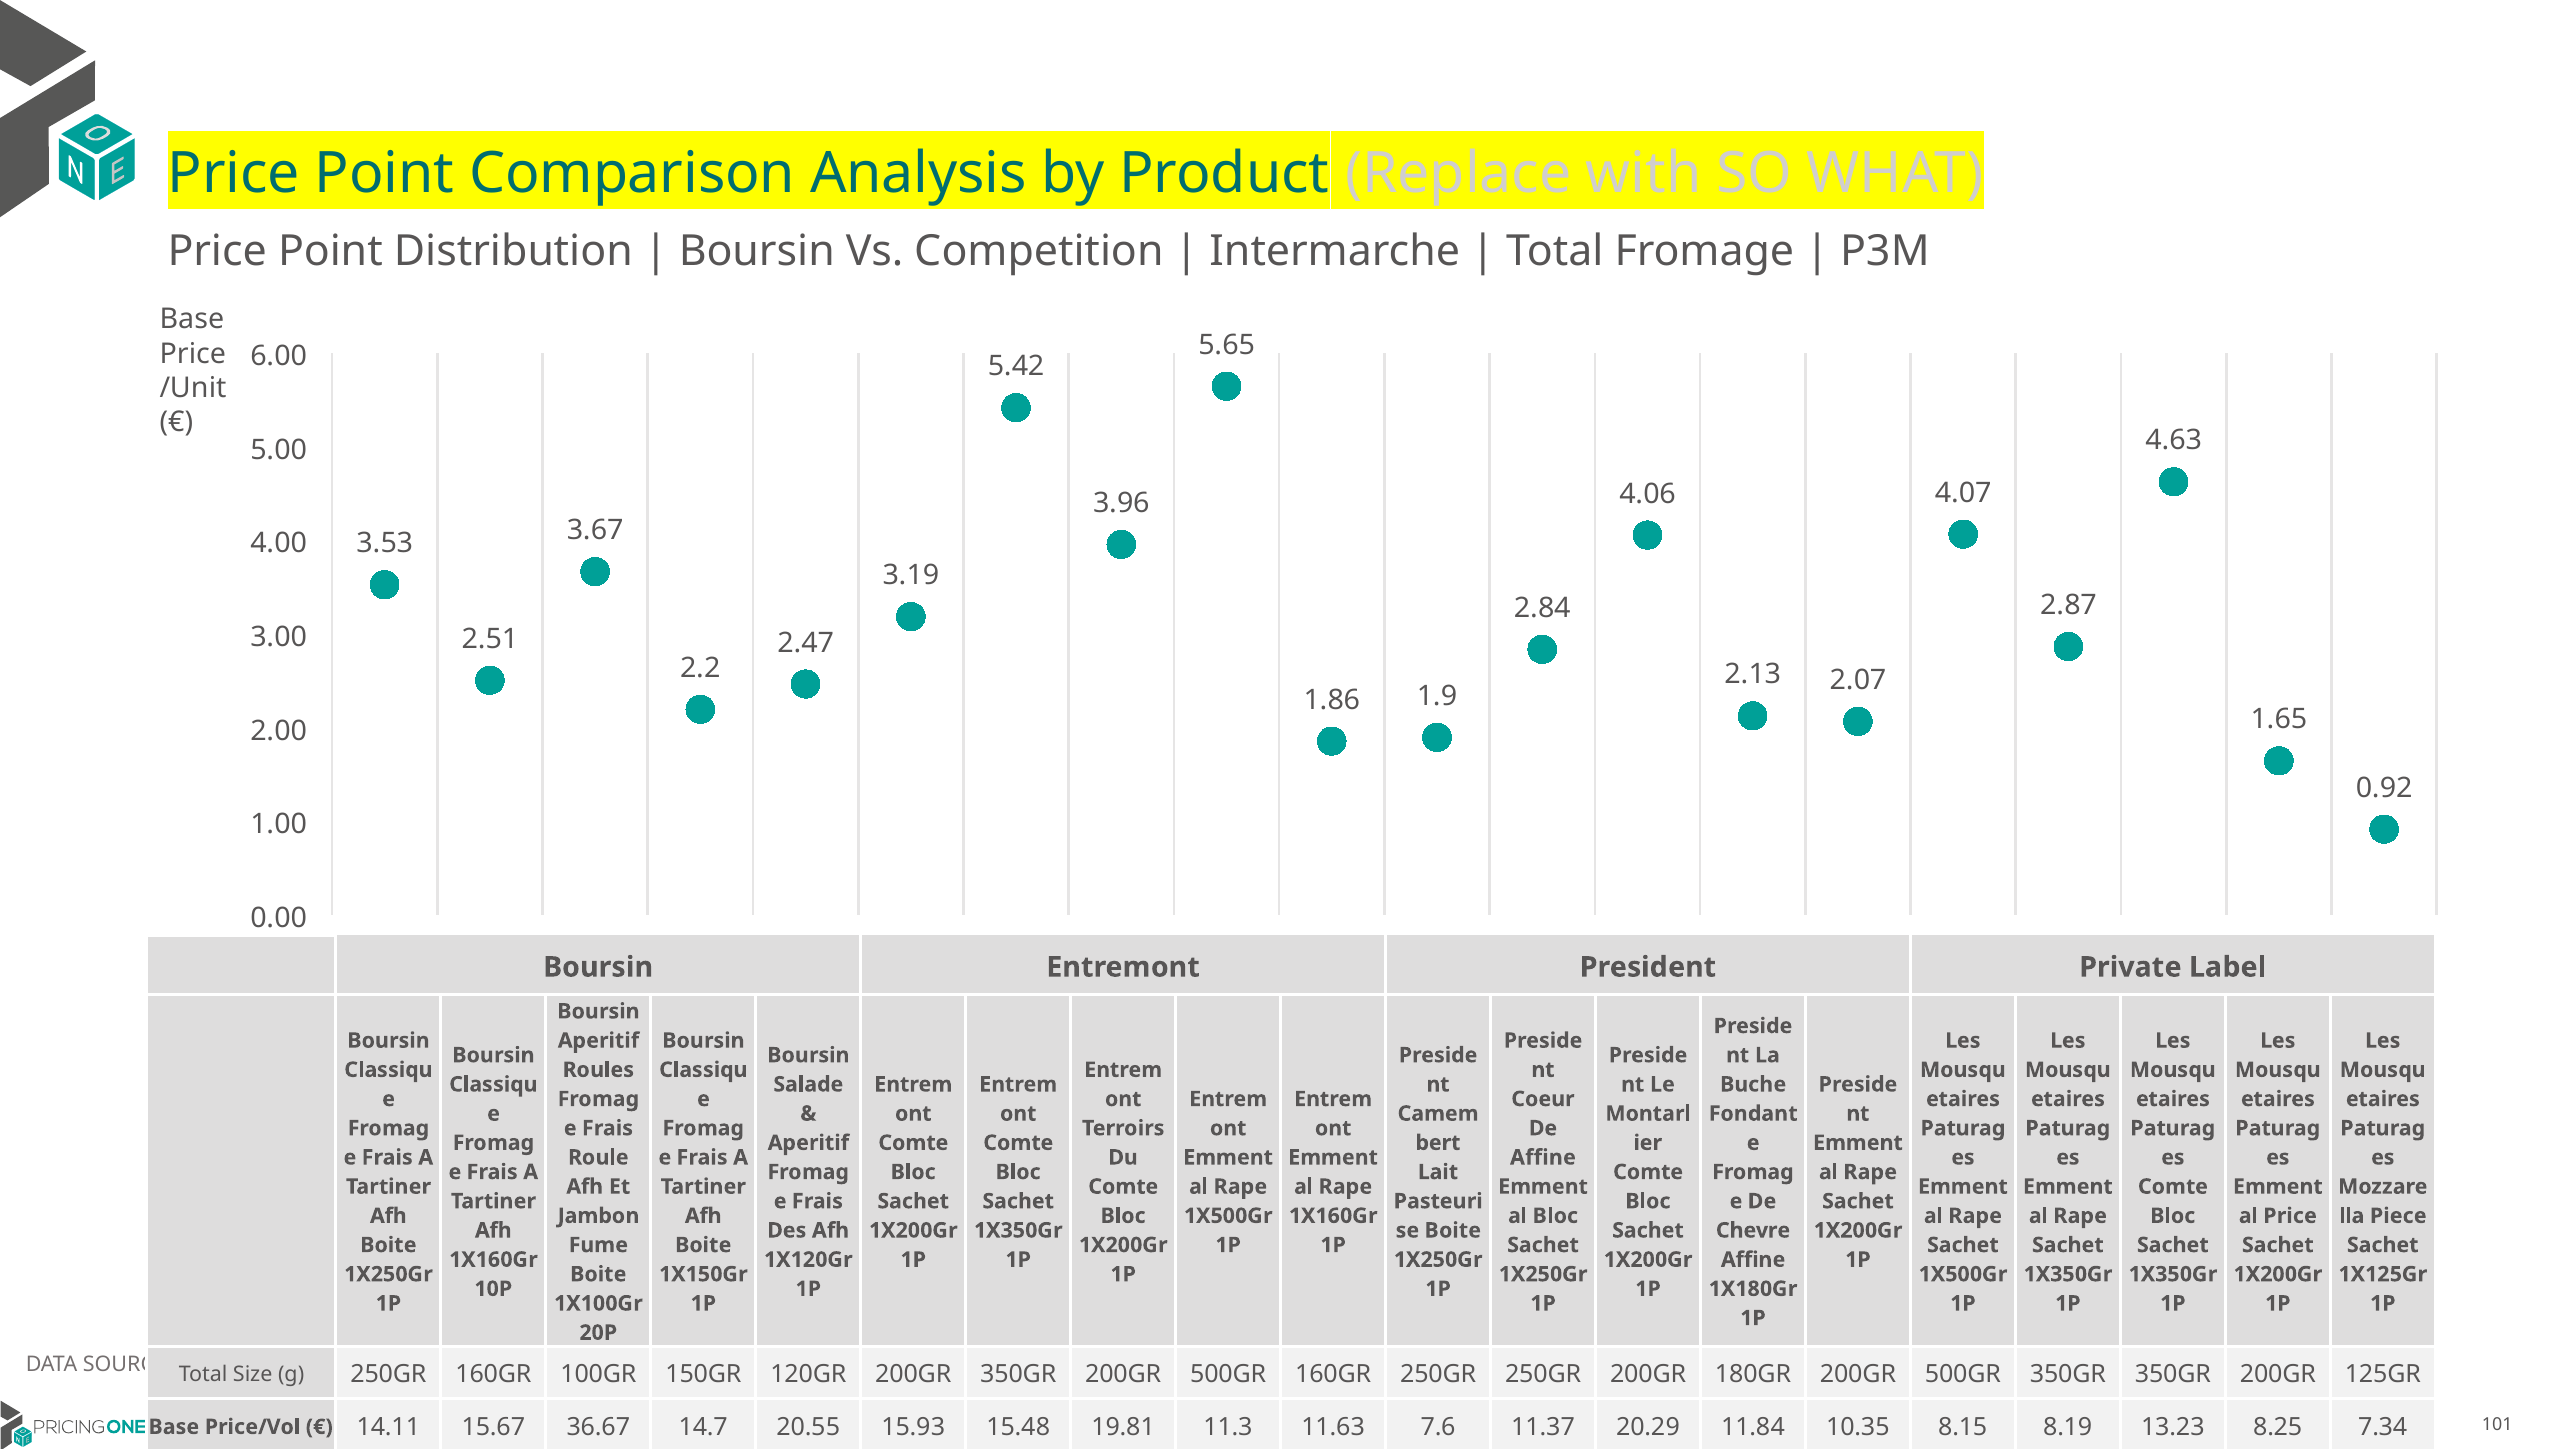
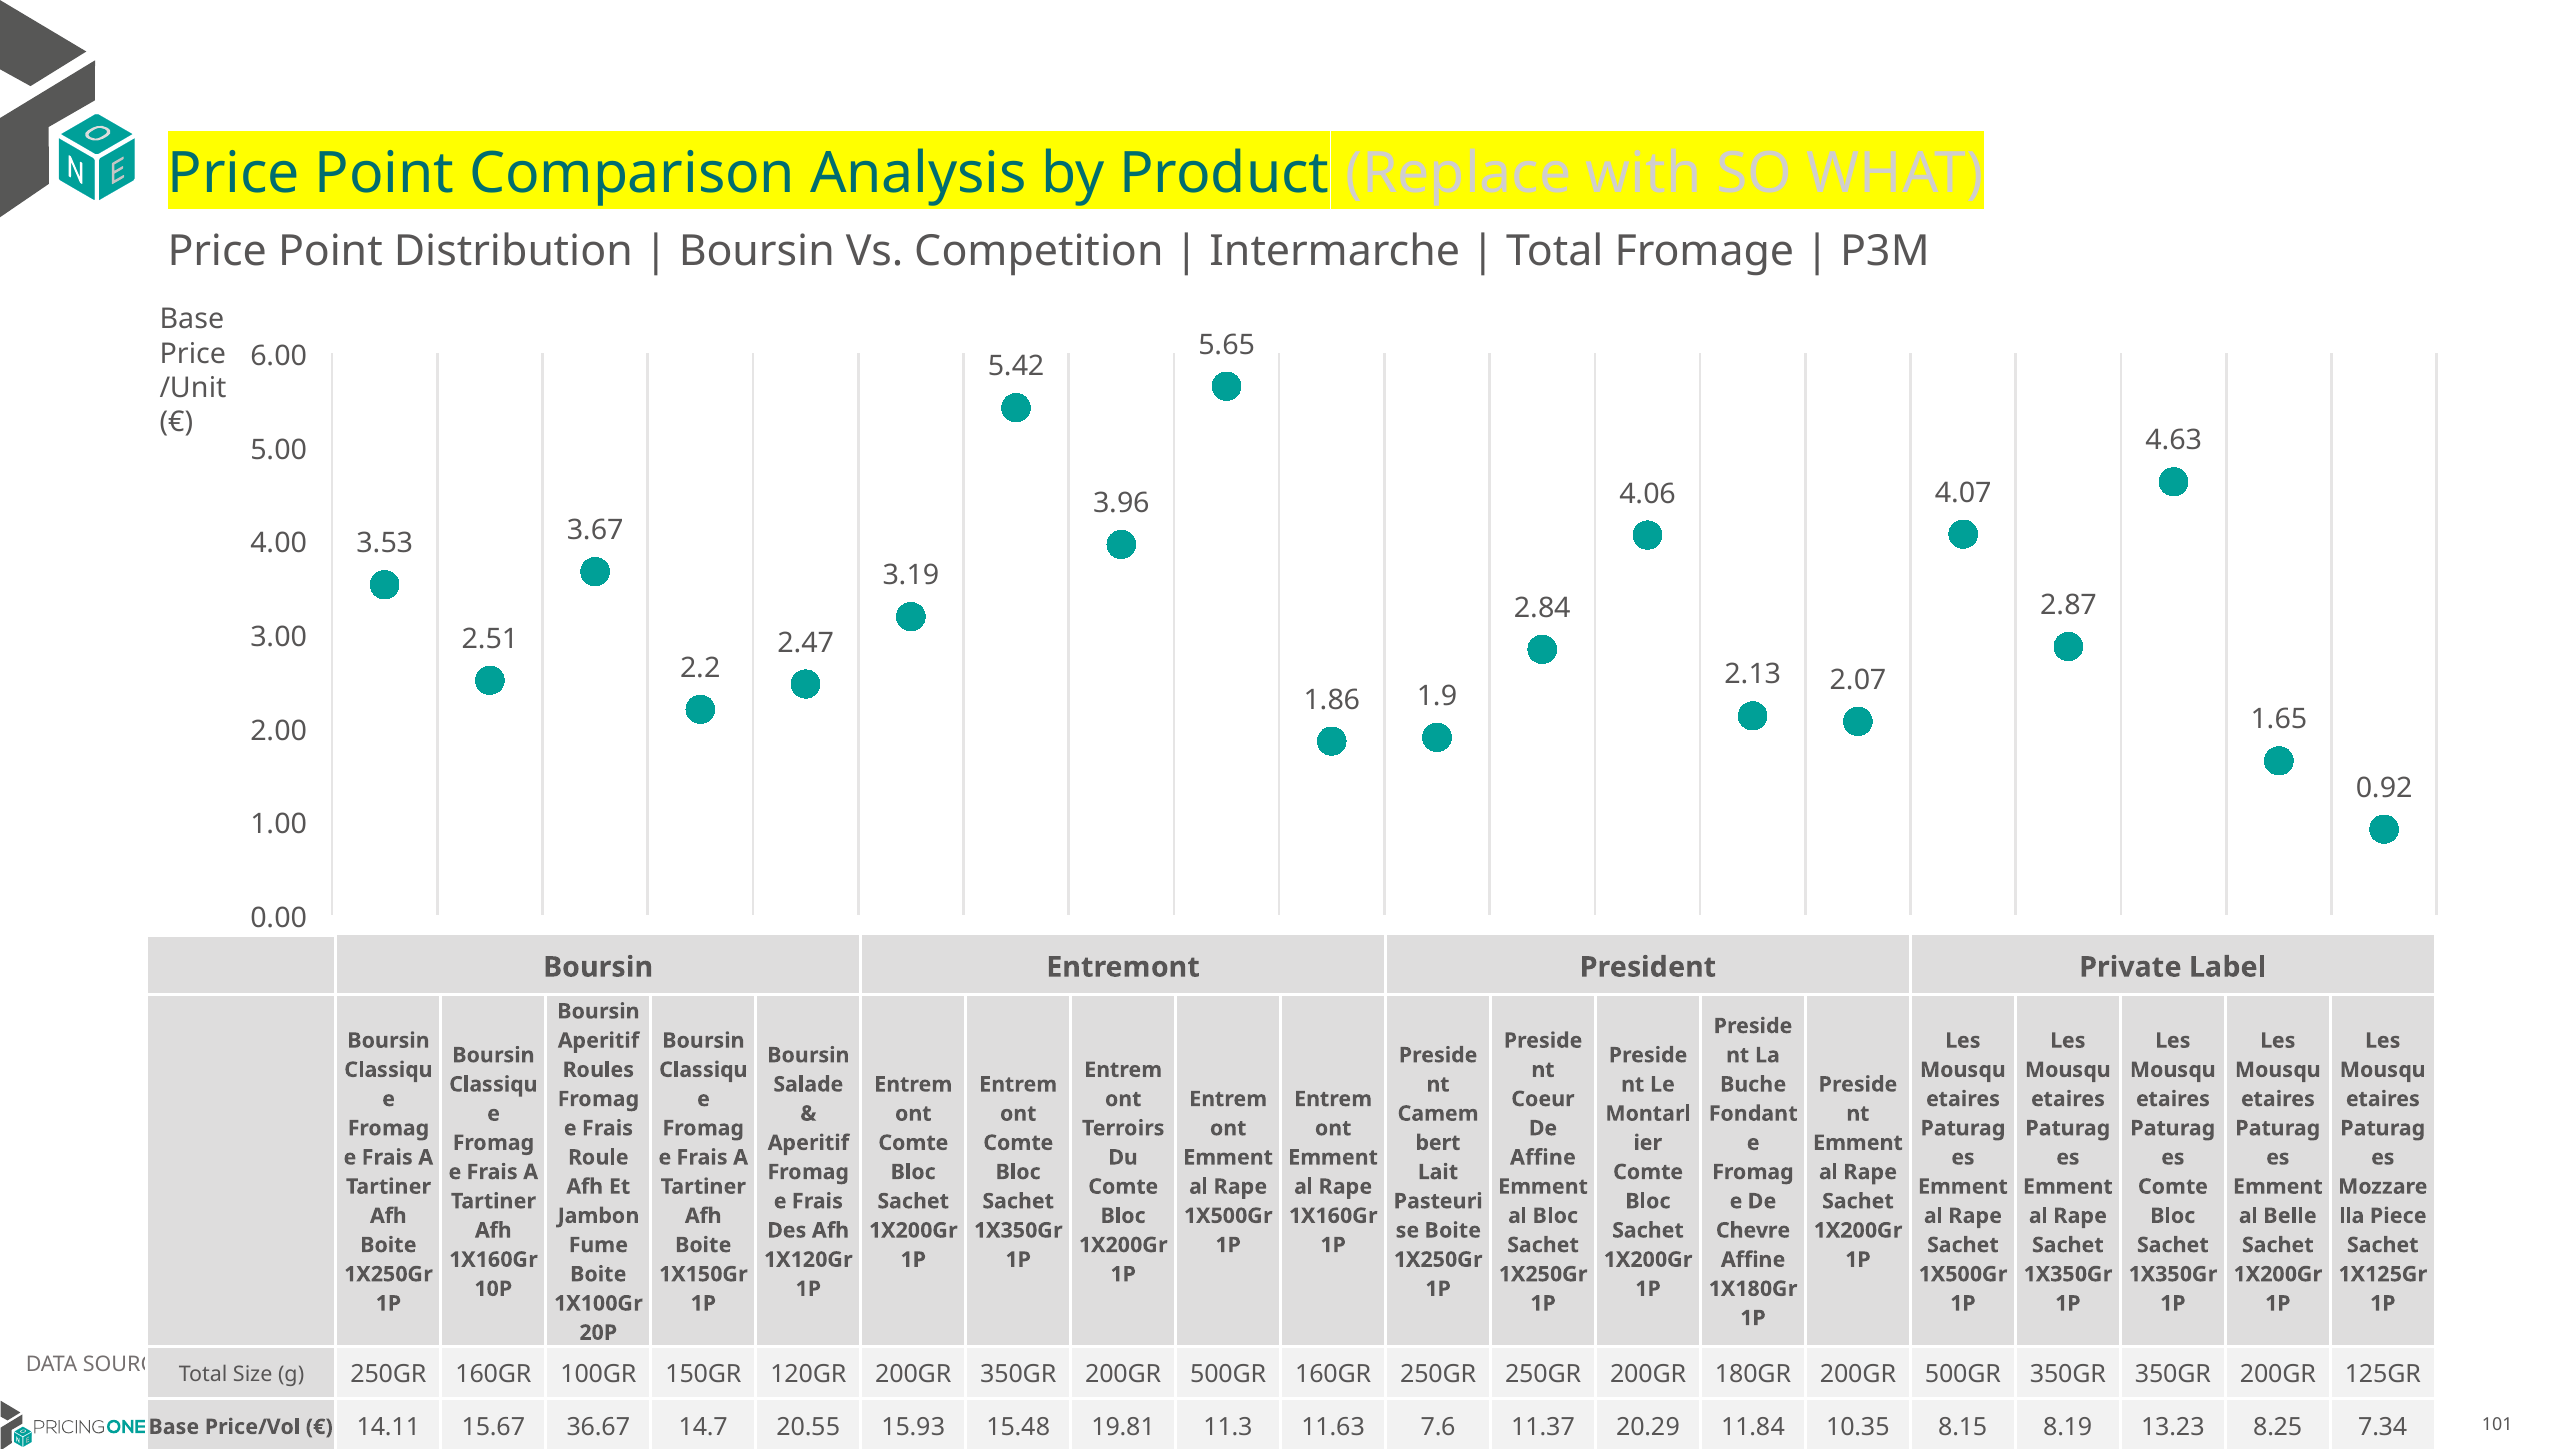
Price at (2290, 1216): Price -> Belle
